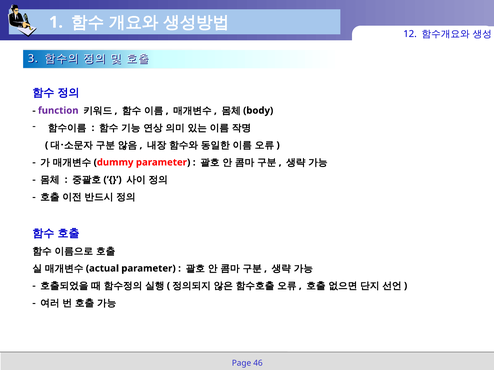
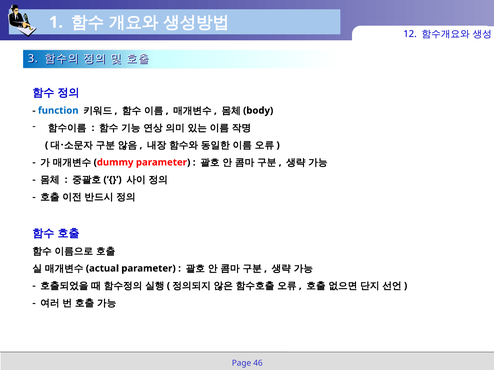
function colour: purple -> blue
